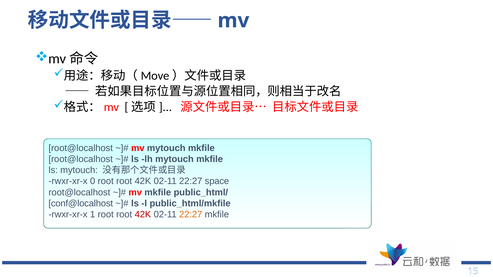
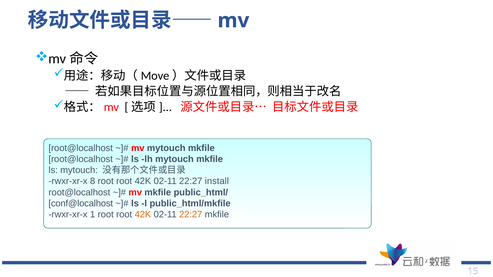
0: 0 -> 8
space: space -> install
42K at (143, 215) colour: red -> orange
